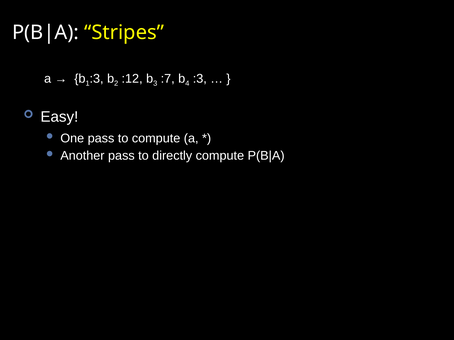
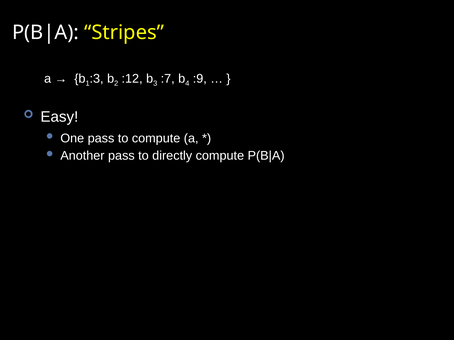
:3 at (200, 79): :3 -> :9
